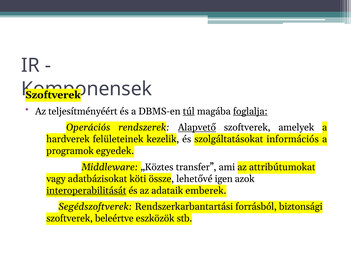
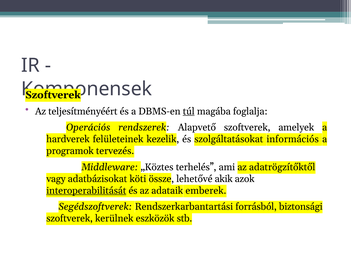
foglalja underline: present -> none
Alapvető underline: present -> none
egyedek: egyedek -> tervezés
transfer: transfer -> terhelés
attribútumokat: attribútumokat -> adatrögzítőktől
igen: igen -> akik
beleértve: beleértve -> kerülnek
